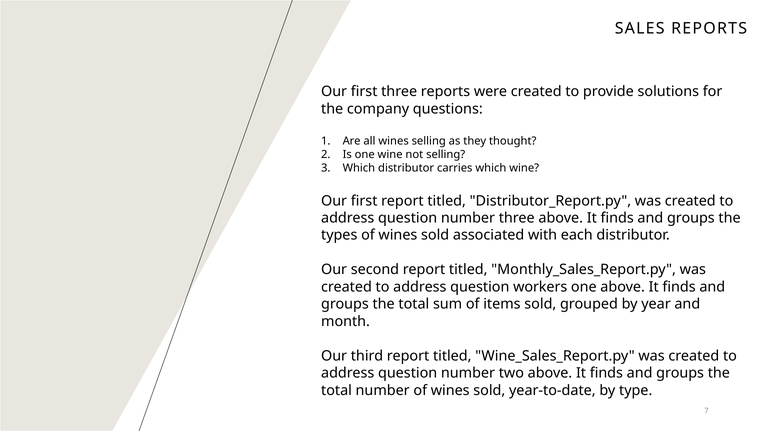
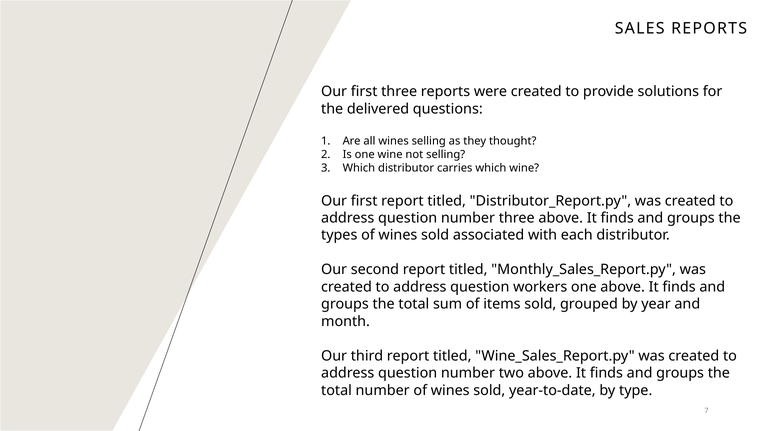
company: company -> delivered
